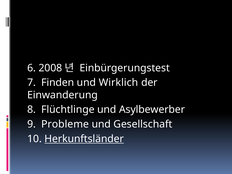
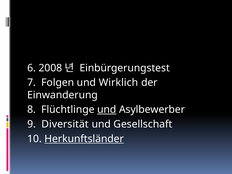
Finden: Finden -> Folgen
und at (107, 110) underline: none -> present
Probleme: Probleme -> Diversität
